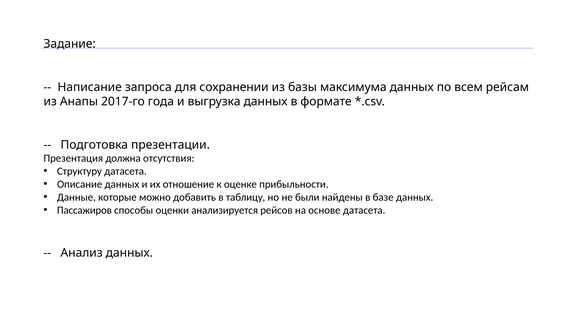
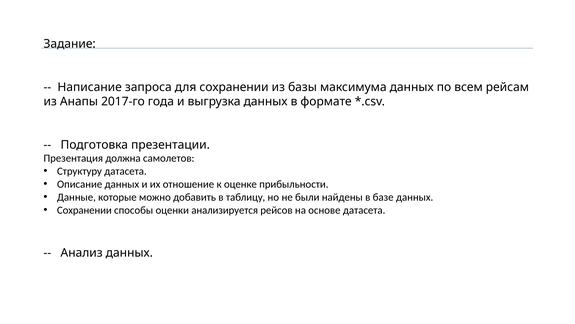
отсутствия: отсутствия -> самолетов
Пассажиров at (84, 210): Пассажиров -> Сохранении
